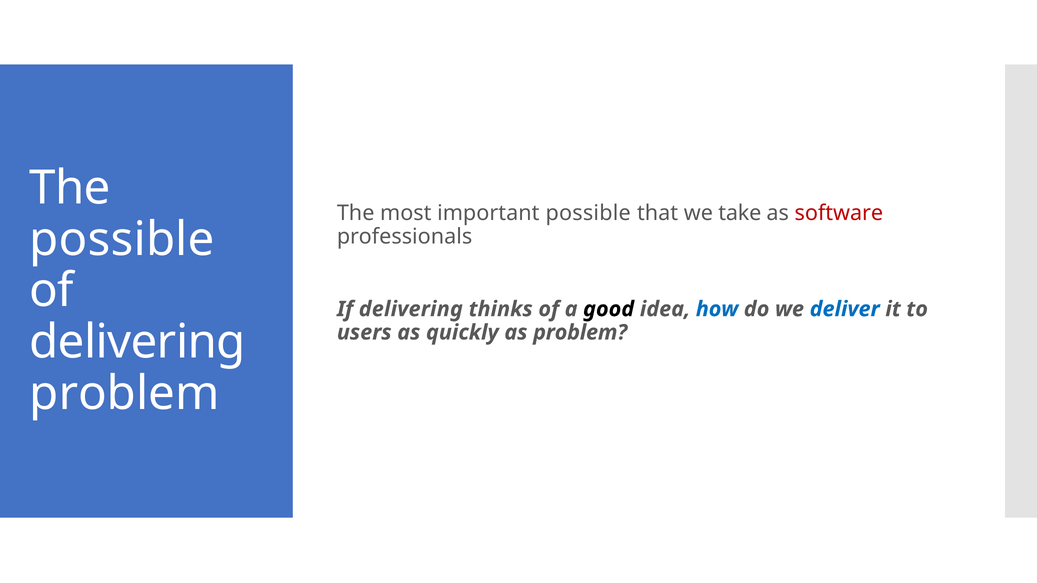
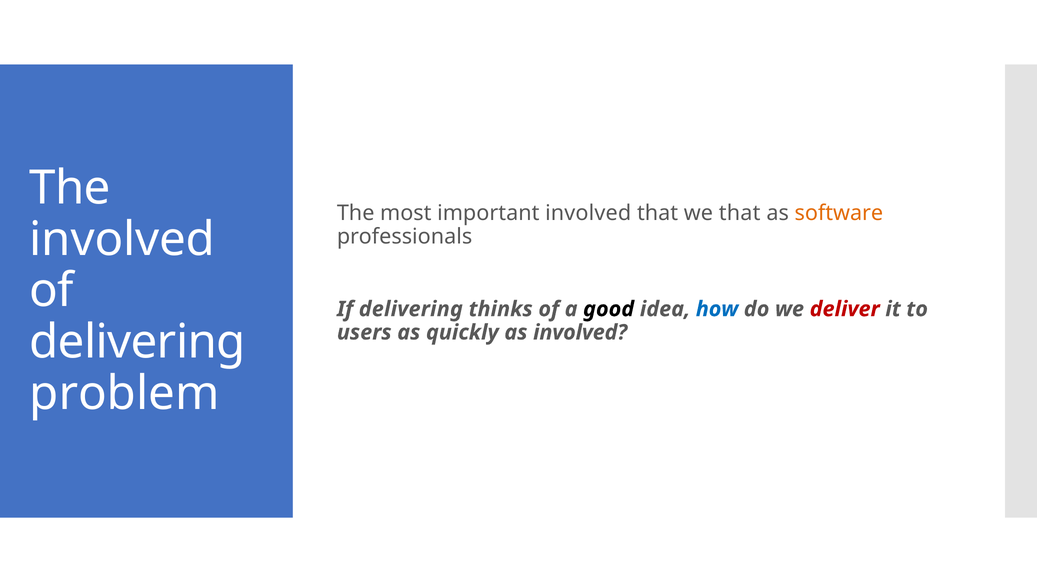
important possible: possible -> involved
we take: take -> that
software colour: red -> orange
possible at (122, 240): possible -> involved
deliver colour: blue -> red
as problem: problem -> involved
